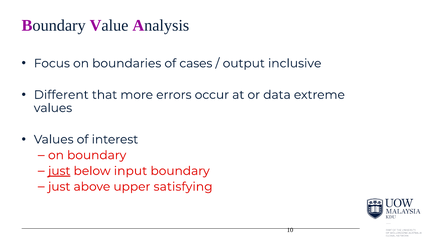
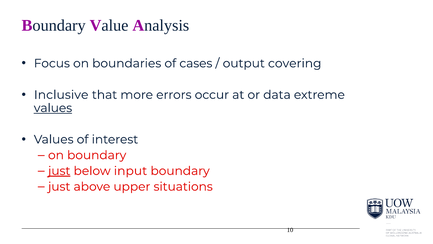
inclusive: inclusive -> covering
Different: Different -> Inclusive
values at (53, 108) underline: none -> present
satisfying: satisfying -> situations
